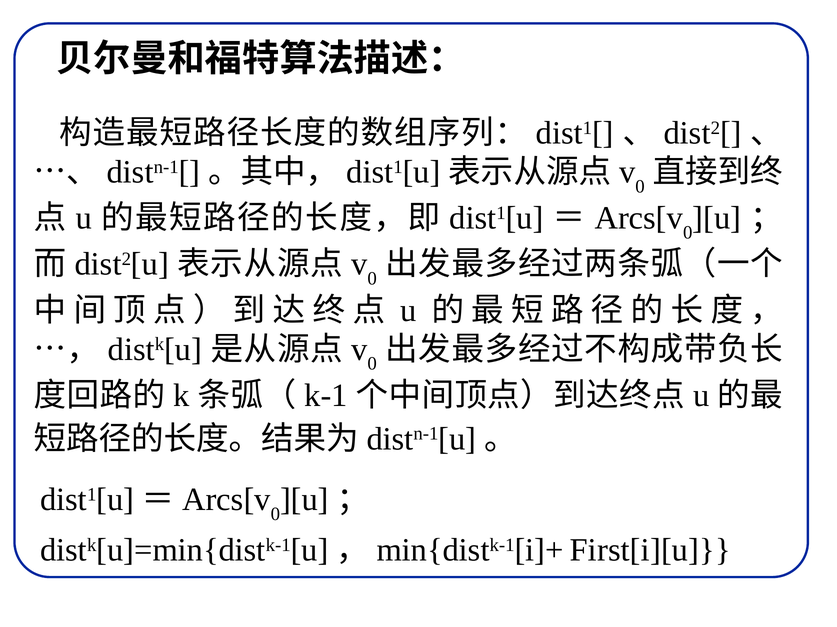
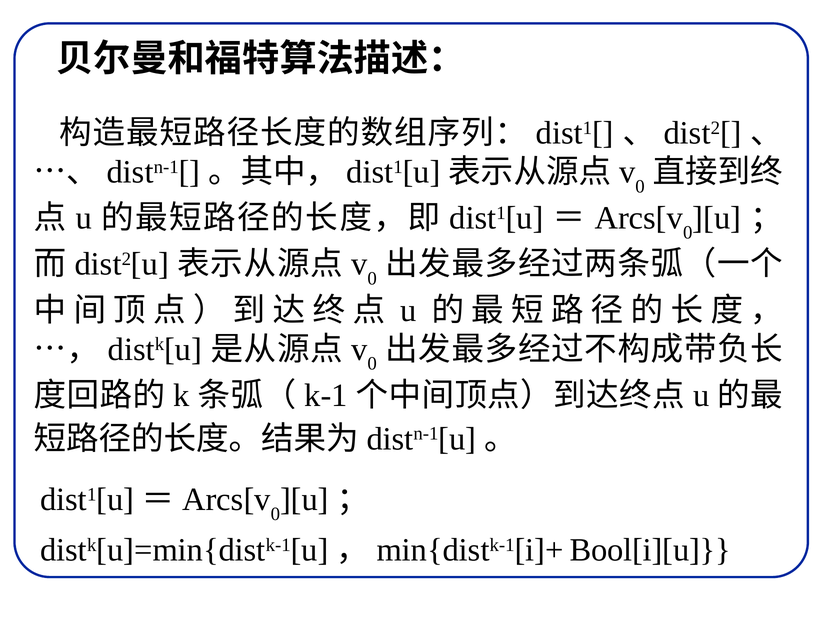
First[i][u: First[i][u -> Bool[i][u
